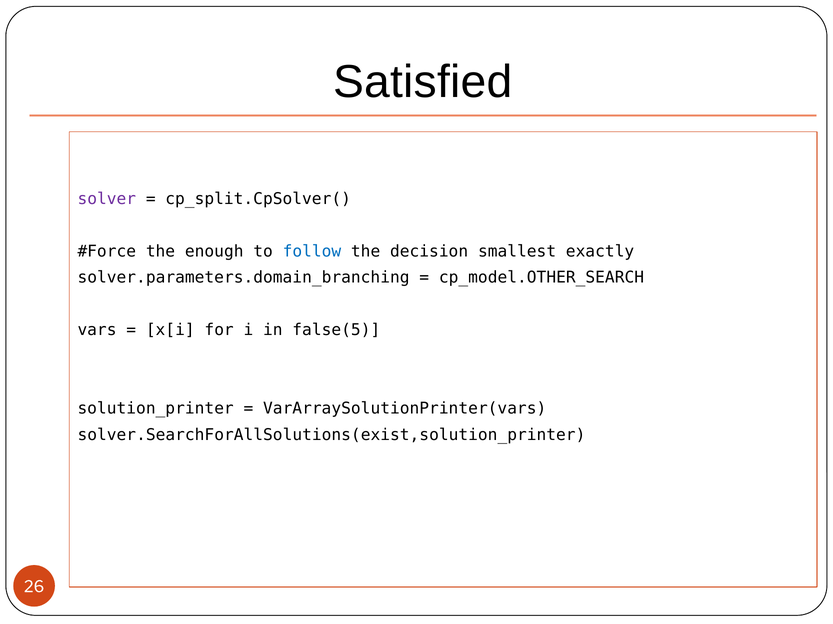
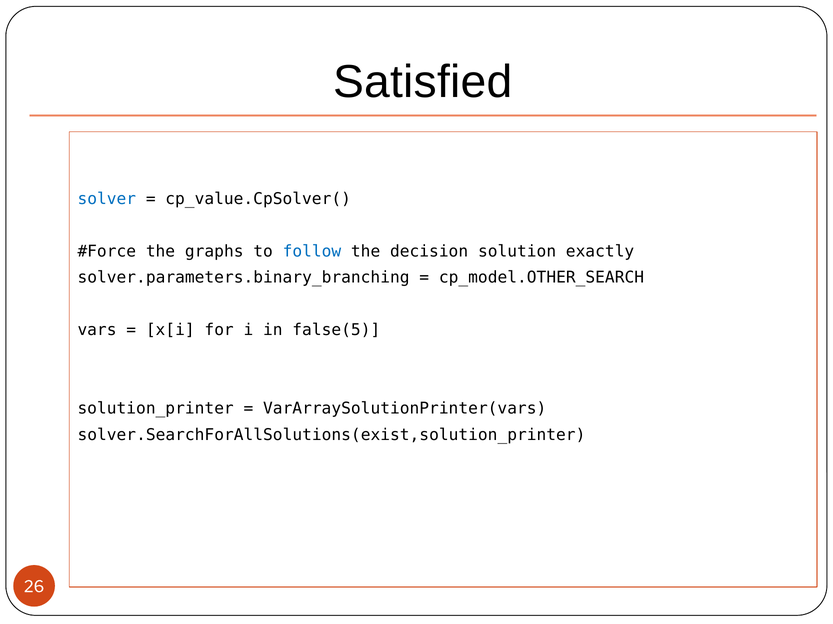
solver colour: purple -> blue
cp_split.CpSolver(: cp_split.CpSolver( -> cp_value.CpSolver(
enough: enough -> graphs
smallest: smallest -> solution
solver.parameters.domain_branching: solver.parameters.domain_branching -> solver.parameters.binary_branching
